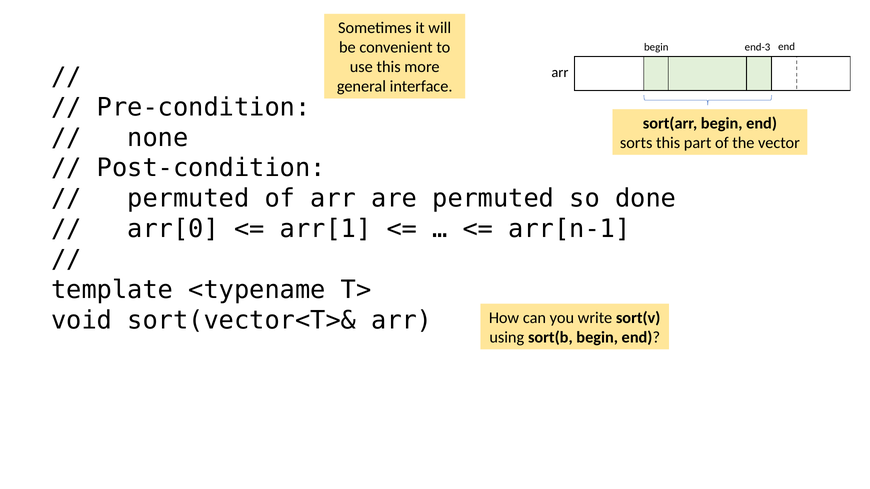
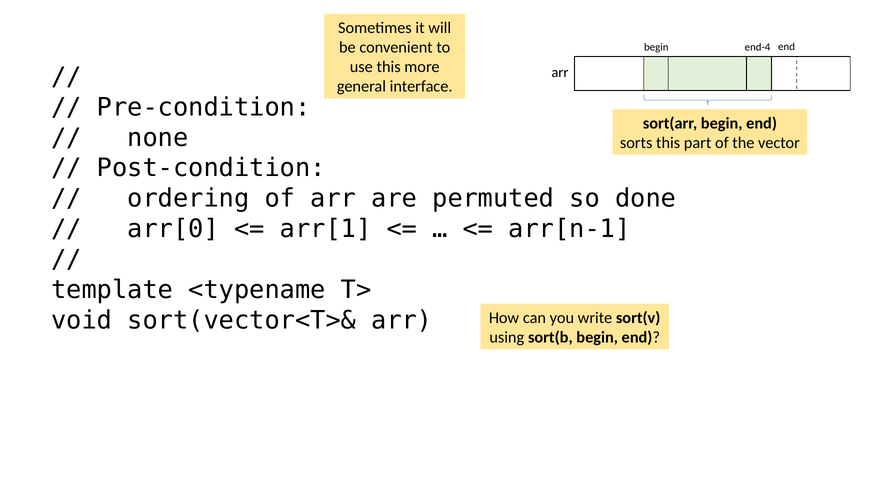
end-3: end-3 -> end-4
permuted at (188, 199): permuted -> ordering
